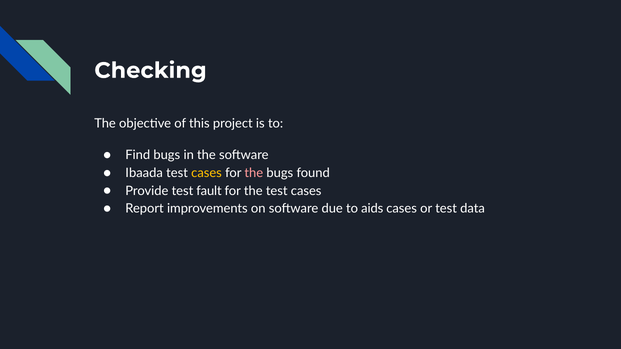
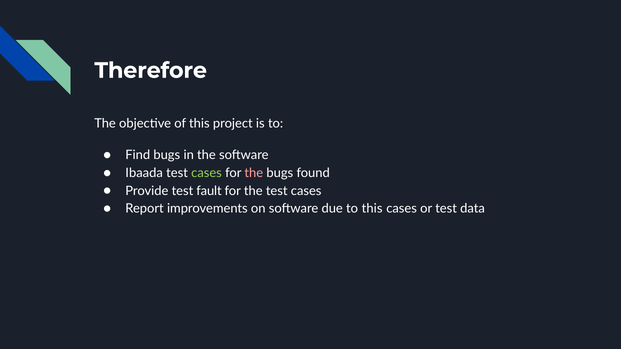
Checking: Checking -> Therefore
cases at (207, 173) colour: yellow -> light green
to aids: aids -> this
